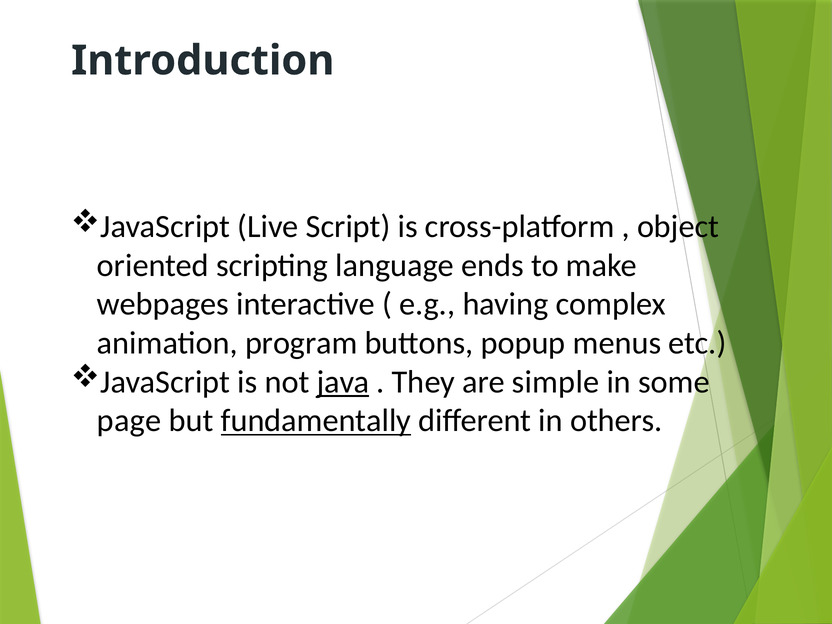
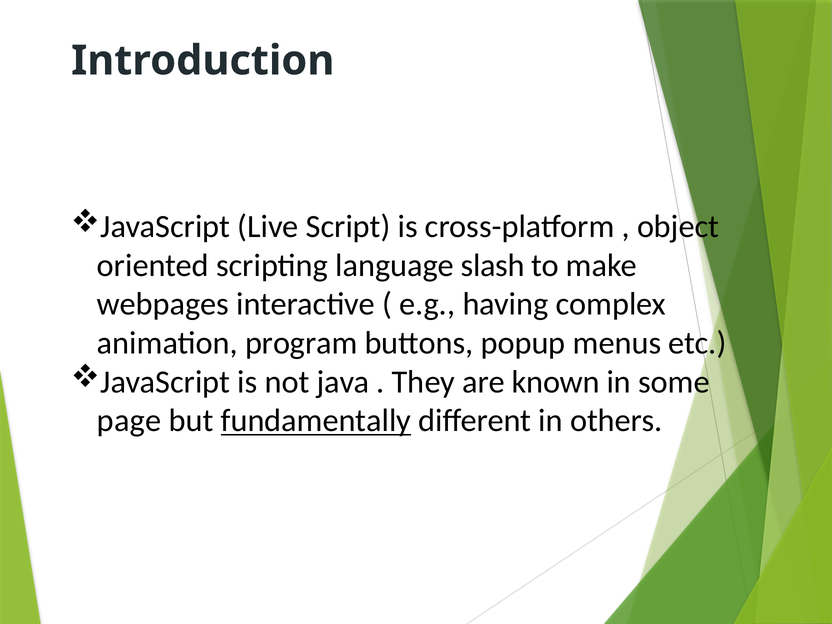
ends: ends -> slash
java underline: present -> none
simple: simple -> known
